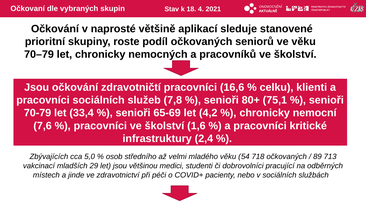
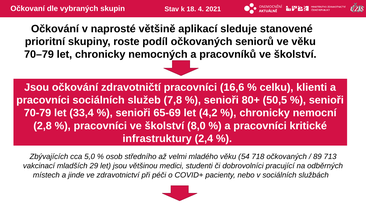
75,1: 75,1 -> 50,5
7,6: 7,6 -> 2,8
1,6: 1,6 -> 8,0
